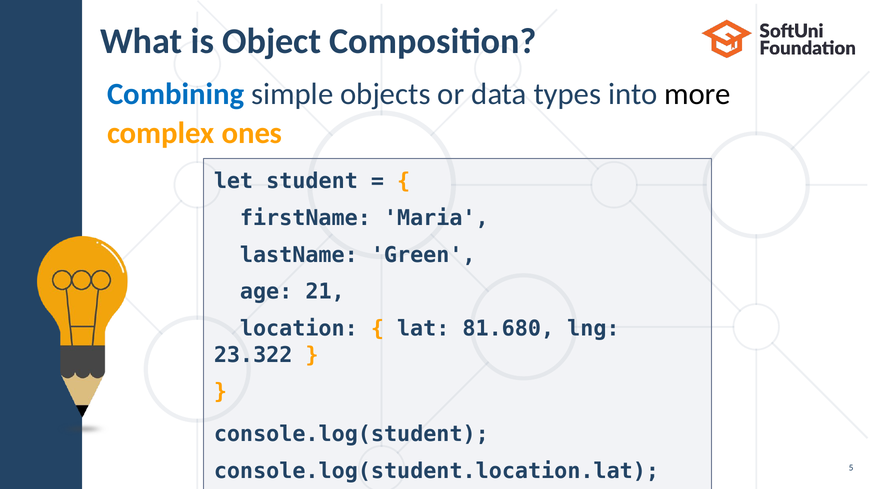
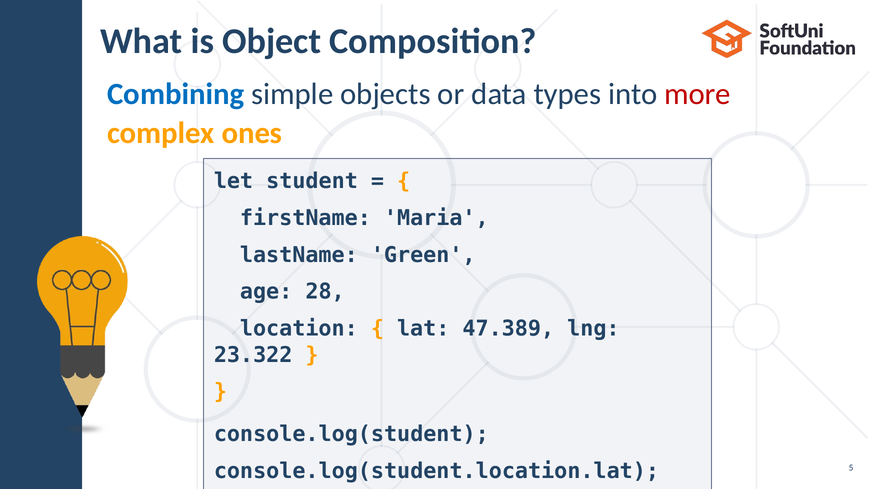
more colour: black -> red
21: 21 -> 28
81.680: 81.680 -> 47.389
